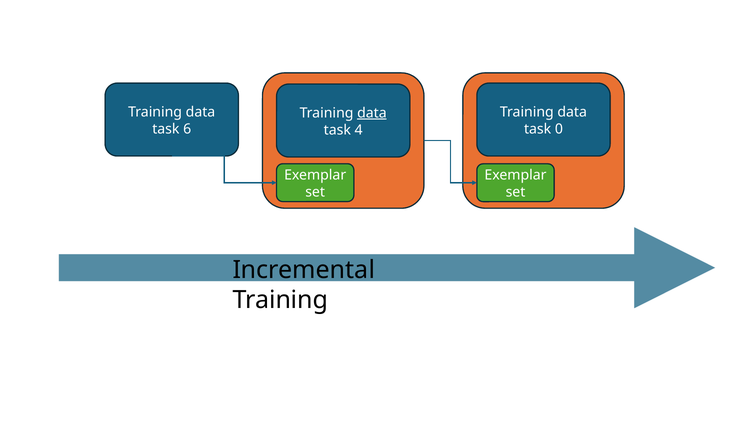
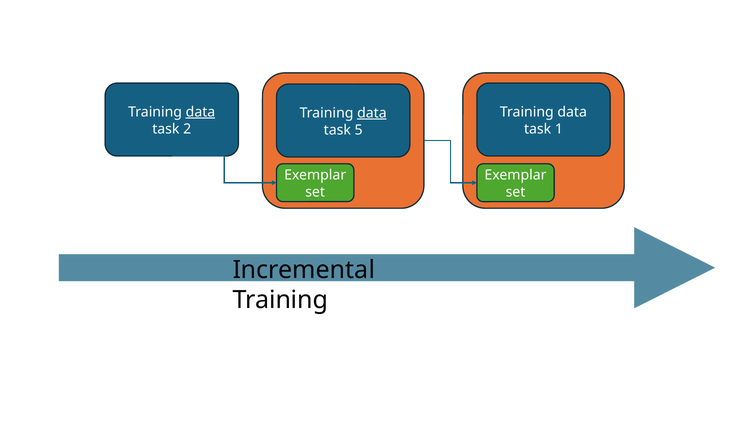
data at (200, 112) underline: none -> present
6: 6 -> 2
0: 0 -> 1
4: 4 -> 5
